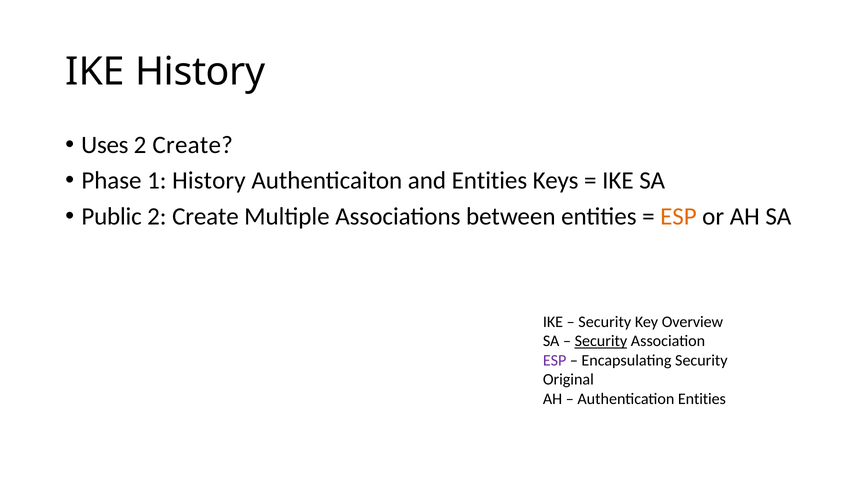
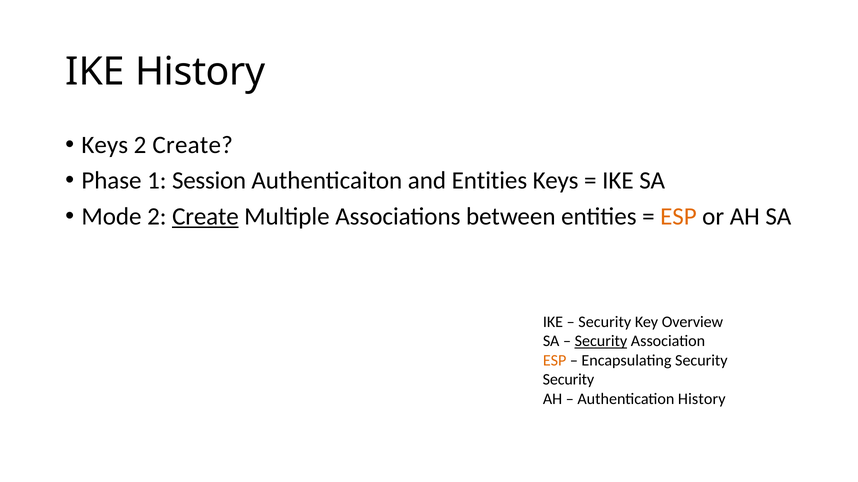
Uses at (105, 145): Uses -> Keys
1 History: History -> Session
Public: Public -> Mode
Create at (205, 217) underline: none -> present
ESP at (555, 361) colour: purple -> orange
Original at (568, 380): Original -> Security
Authentication Entities: Entities -> History
